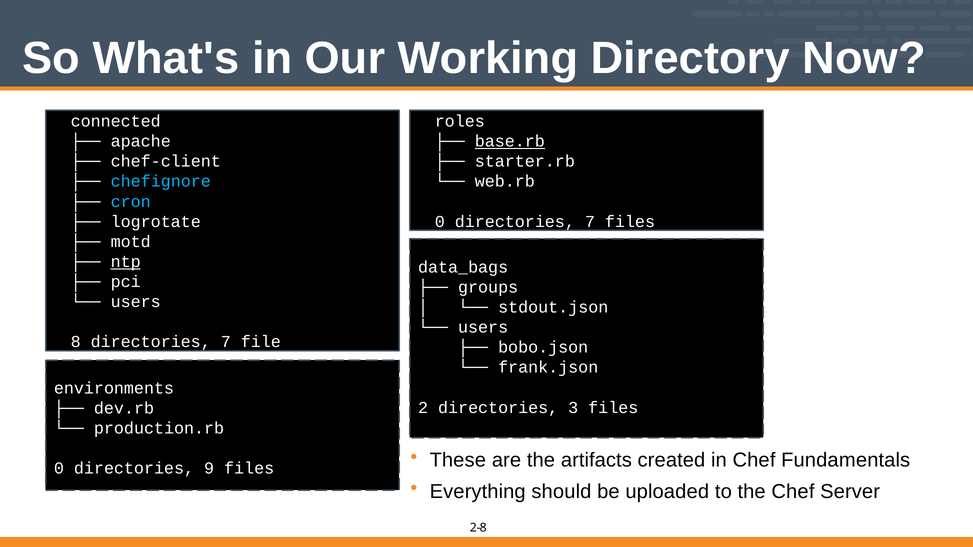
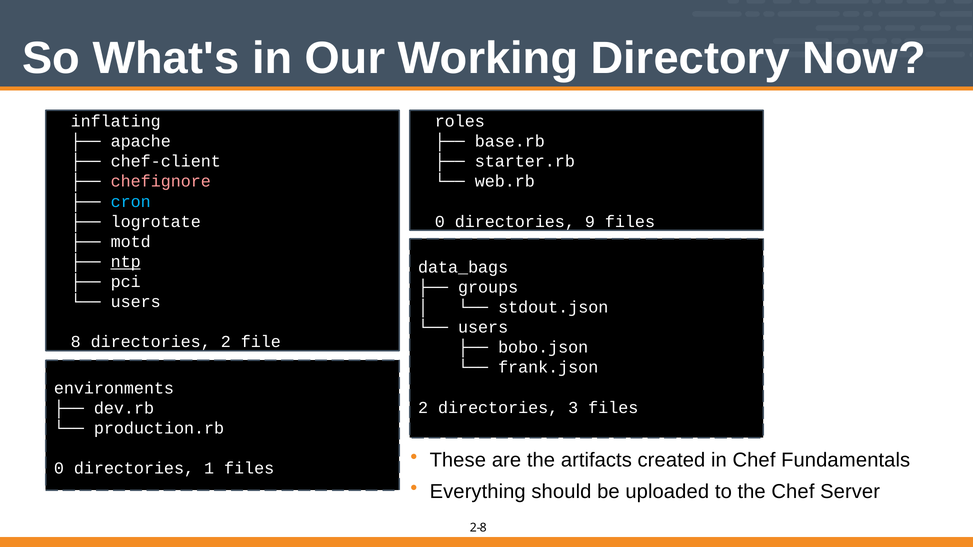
connected: connected -> inflating
base.rb underline: present -> none
chefignore colour: light blue -> pink
0 directories 7: 7 -> 9
8 directories 7: 7 -> 2
9: 9 -> 1
